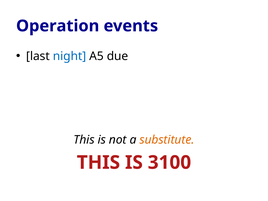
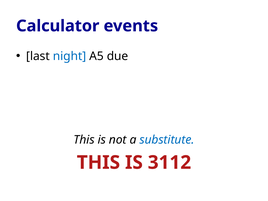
Operation: Operation -> Calculator
substitute colour: orange -> blue
3100: 3100 -> 3112
